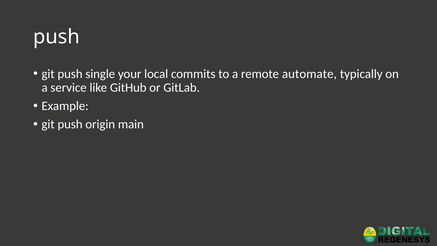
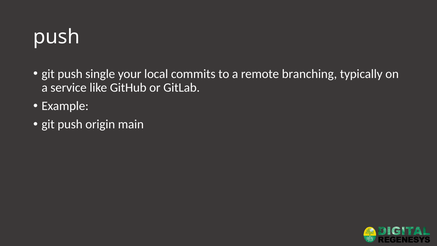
automate: automate -> branching
